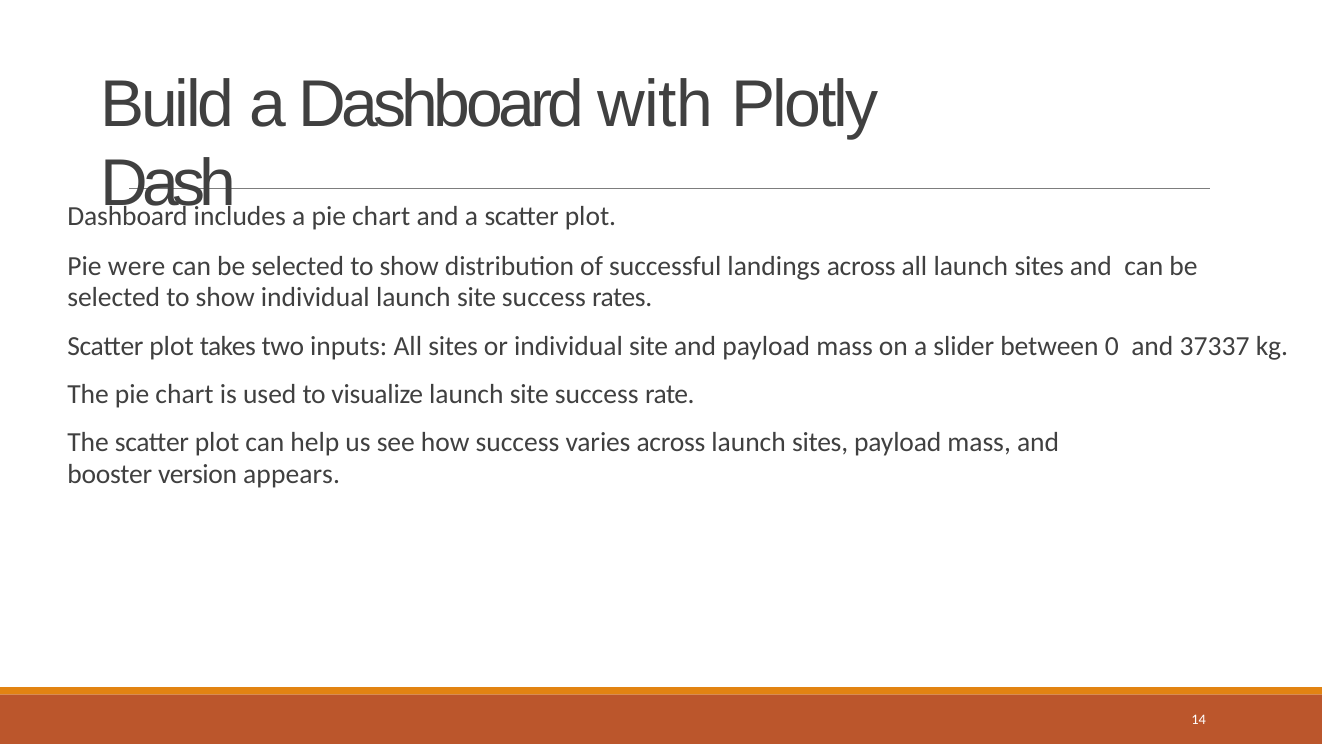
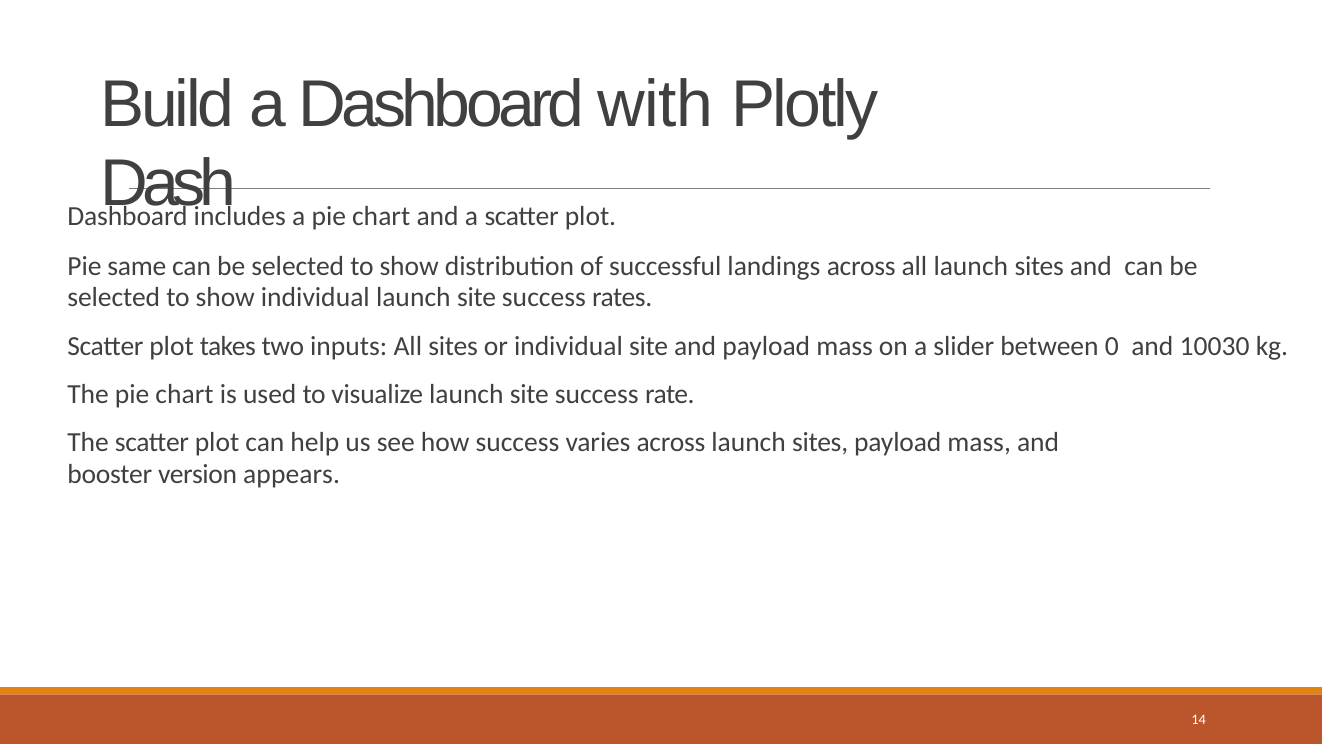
were: were -> same
37337: 37337 -> 10030
